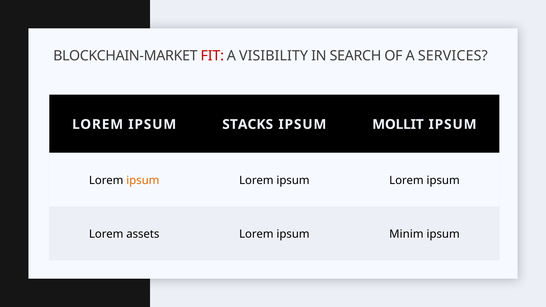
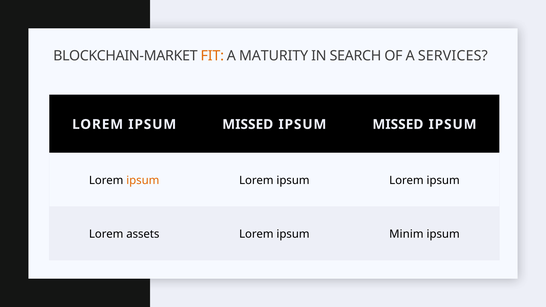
FIT colour: red -> orange
VISIBILITY: VISIBILITY -> MATURITY
LOREM IPSUM STACKS: STACKS -> MISSED
MOLLIT at (398, 124): MOLLIT -> MISSED
